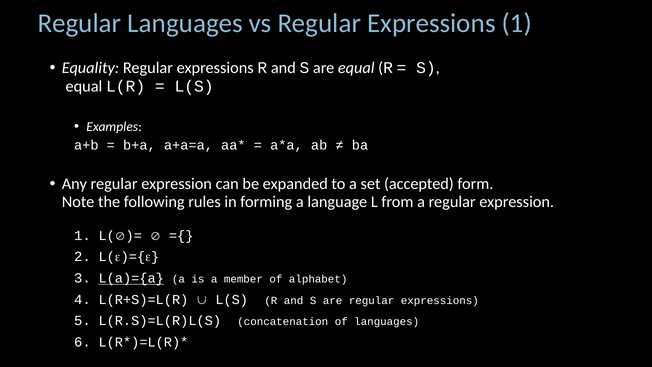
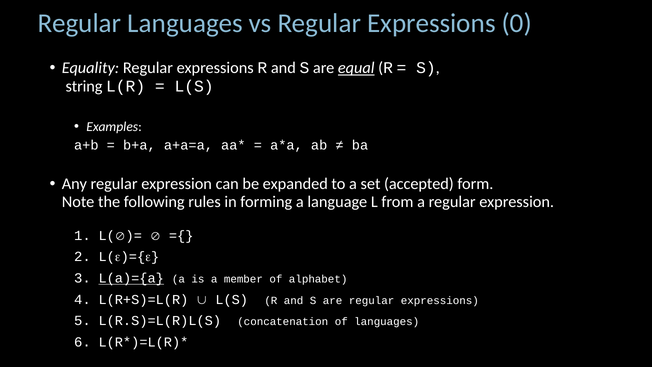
Expressions 1: 1 -> 0
equal at (356, 68) underline: none -> present
equal at (84, 87): equal -> string
